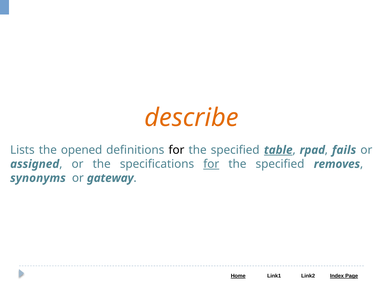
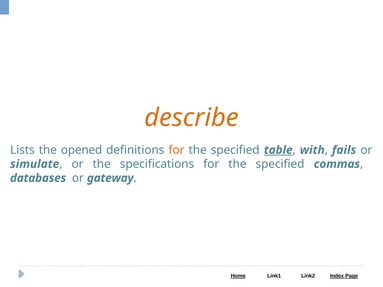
for at (176, 150) colour: black -> orange
rpad: rpad -> with
assigned: assigned -> simulate
for at (211, 164) underline: present -> none
removes: removes -> commas
synonyms: synonyms -> databases
